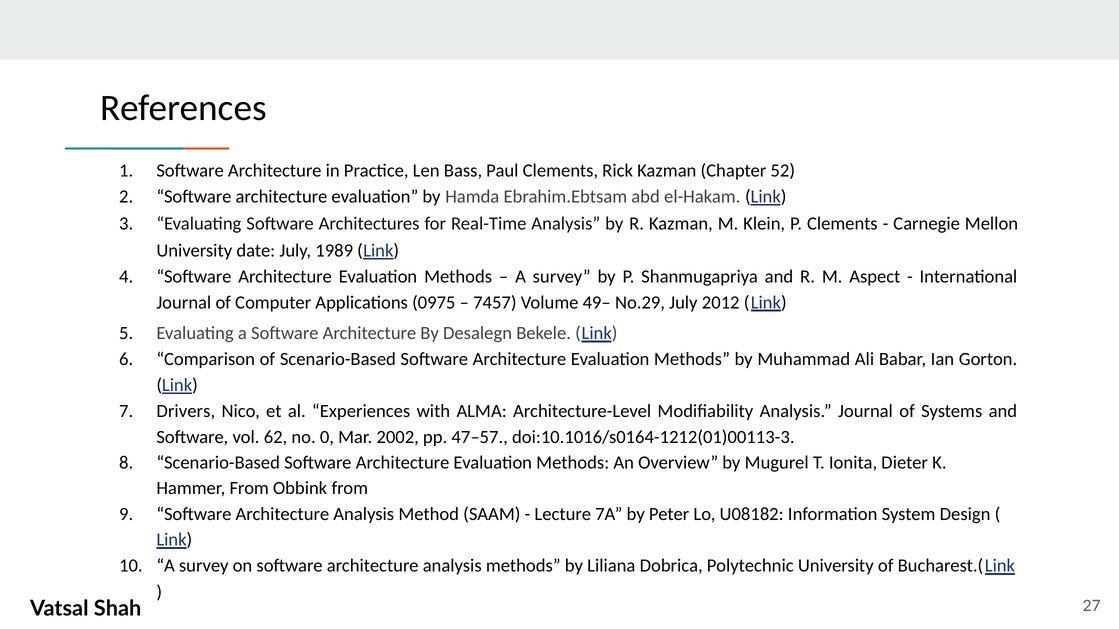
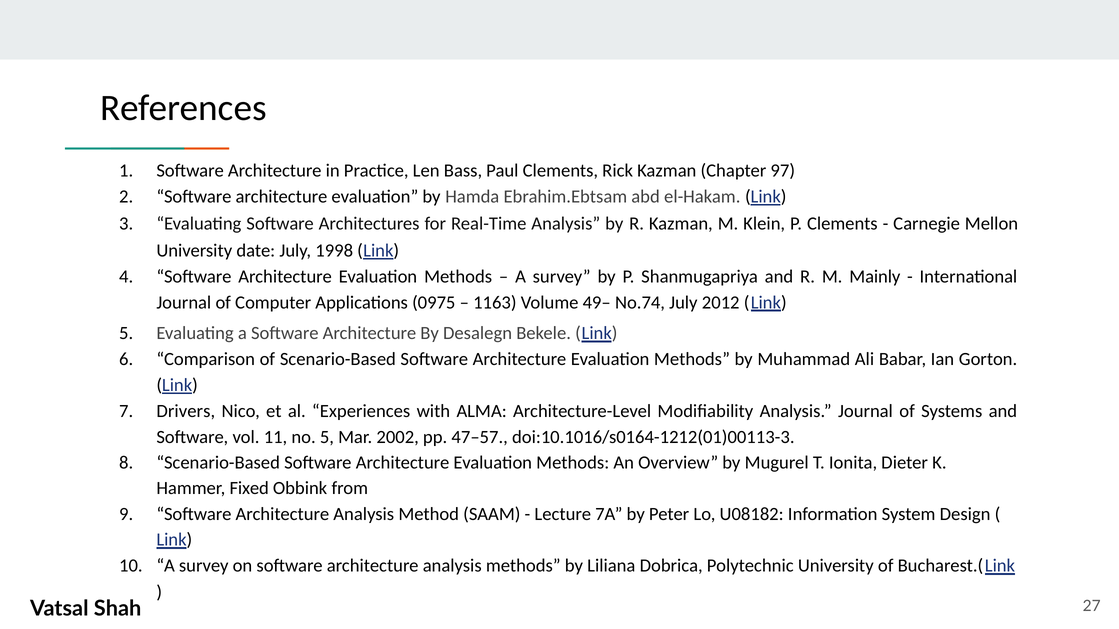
52: 52 -> 97
1989: 1989 -> 1998
Aspect: Aspect -> Mainly
7457: 7457 -> 1163
No.29: No.29 -> No.74
62: 62 -> 11
no 0: 0 -> 5
Hammer From: From -> Fixed
